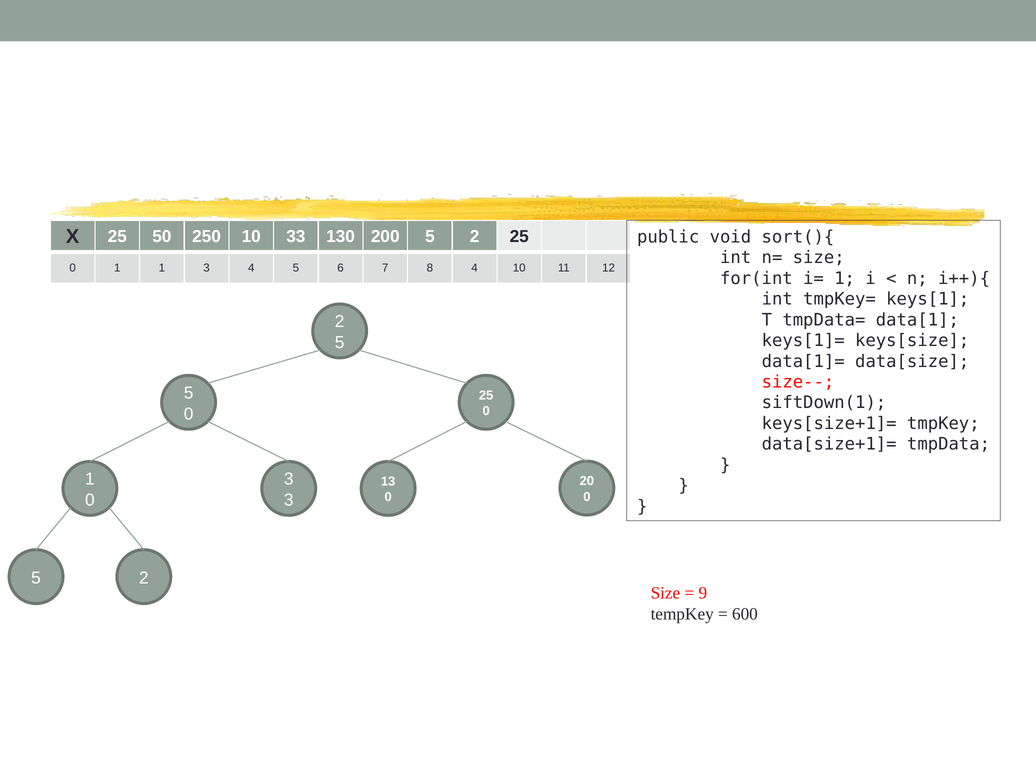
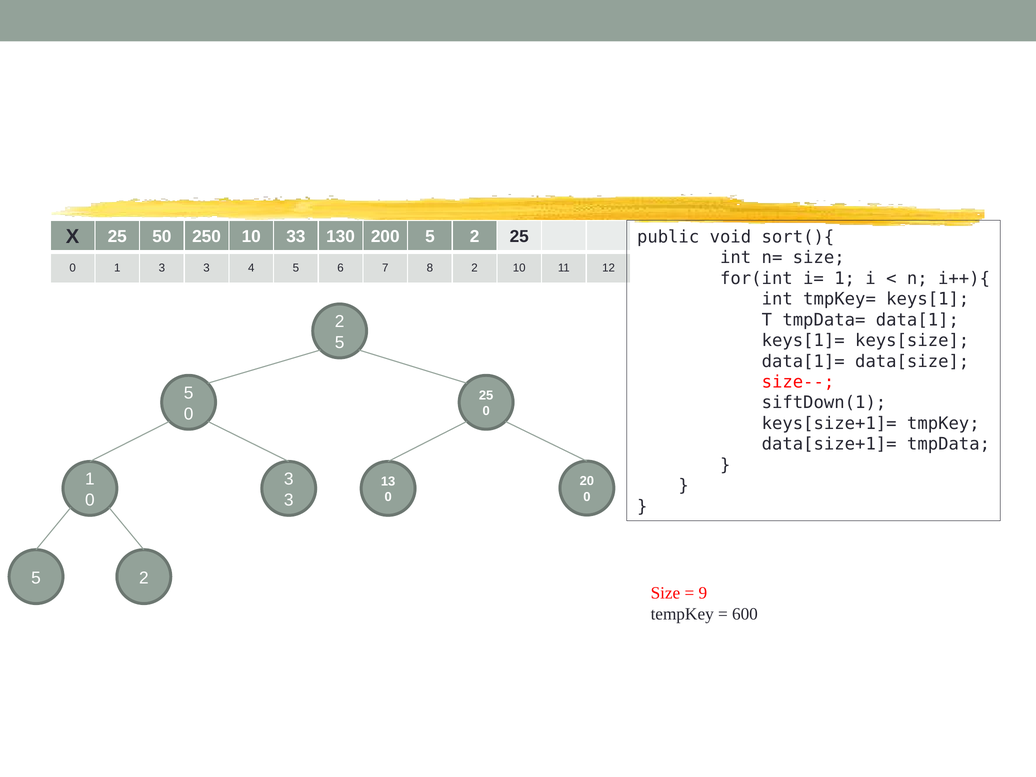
1 1: 1 -> 3
8 4: 4 -> 2
